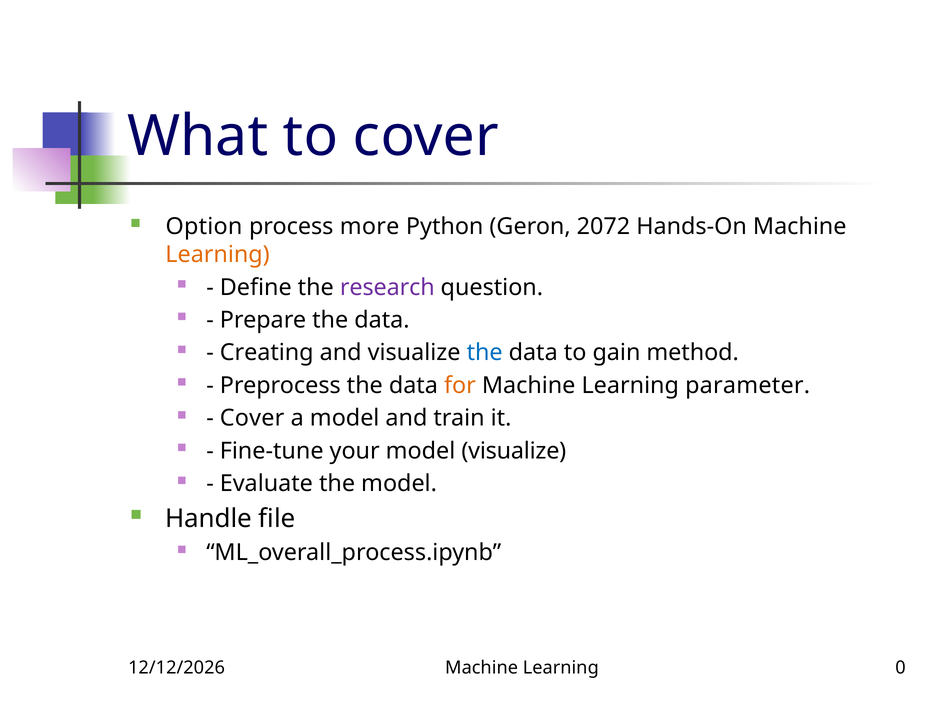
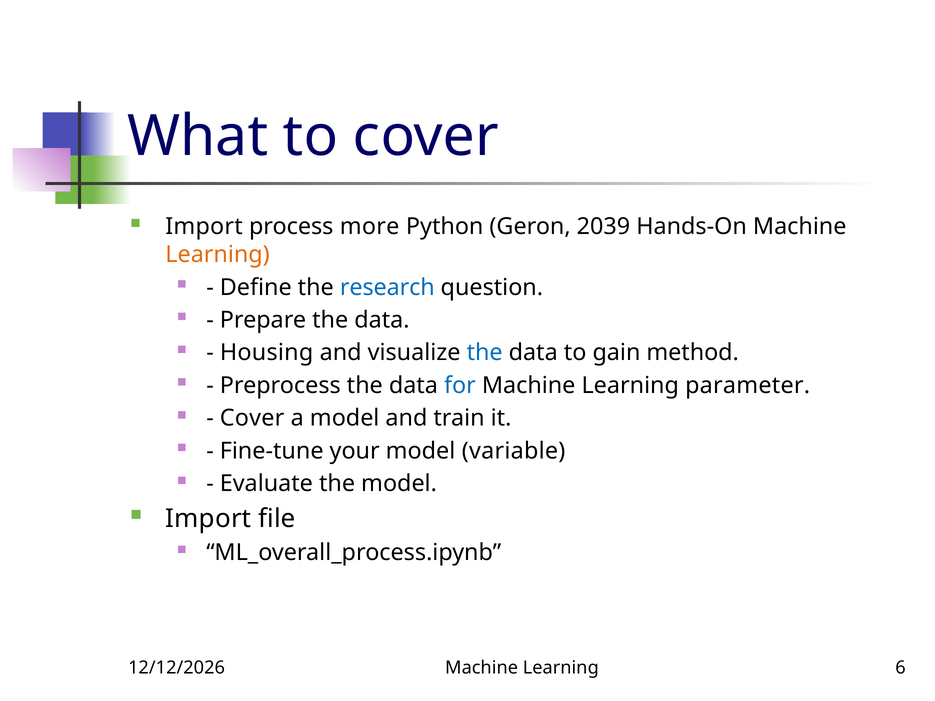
Option at (204, 227): Option -> Import
2072: 2072 -> 2039
research colour: purple -> blue
Creating: Creating -> Housing
for colour: orange -> blue
model visualize: visualize -> variable
Handle at (209, 519): Handle -> Import
0: 0 -> 6
